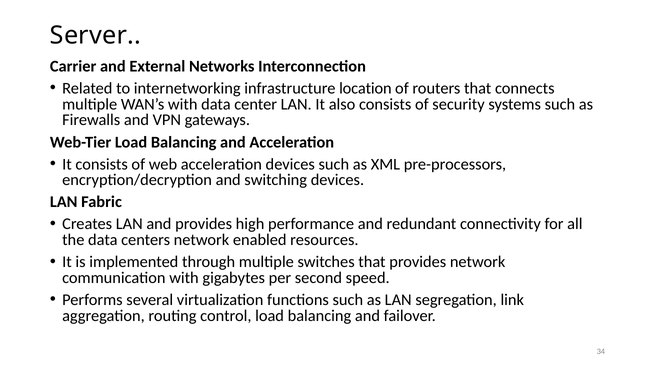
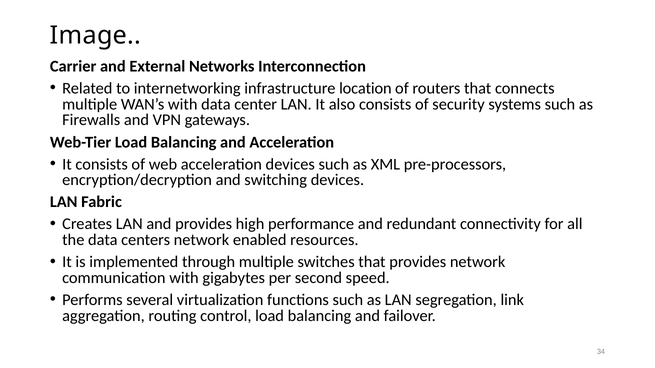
Server: Server -> Image
